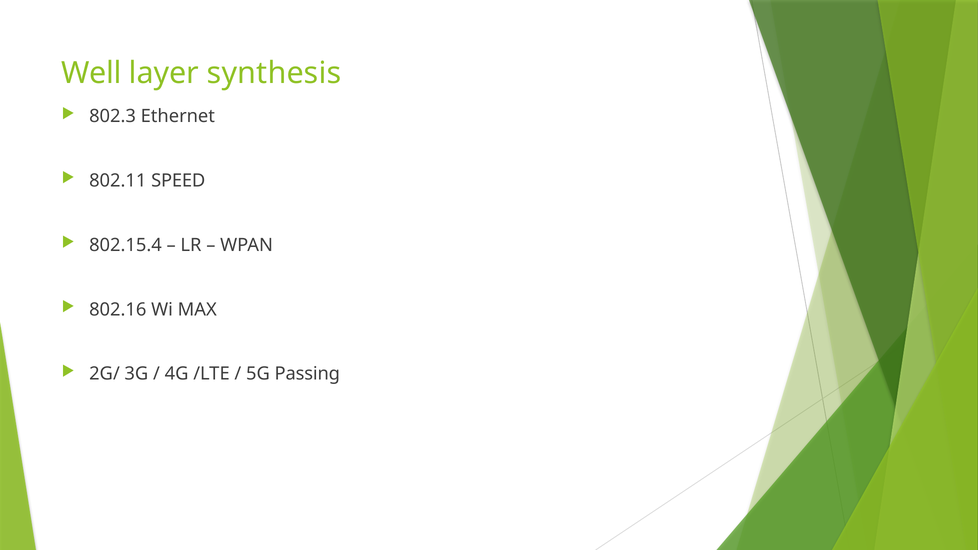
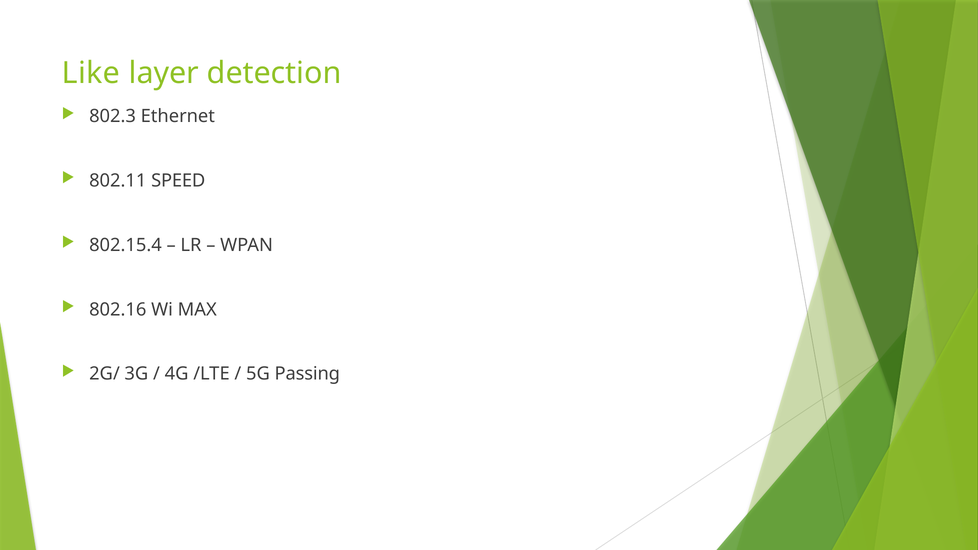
Well: Well -> Like
synthesis: synthesis -> detection
